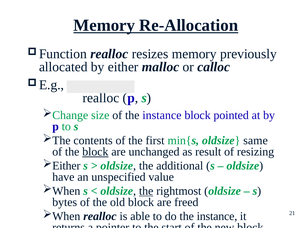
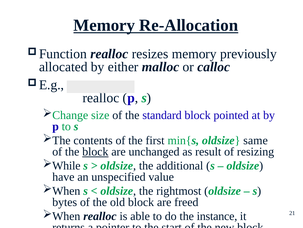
of the instance: instance -> standard
Either at (66, 165): Either -> While
the at (146, 190) underline: present -> none
